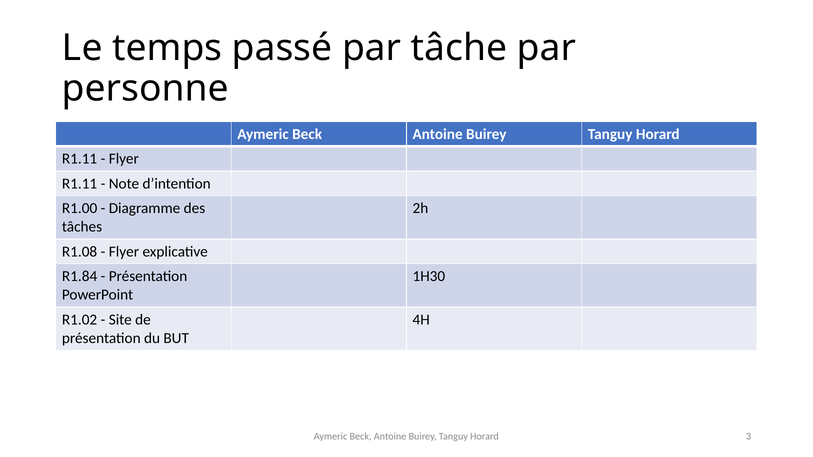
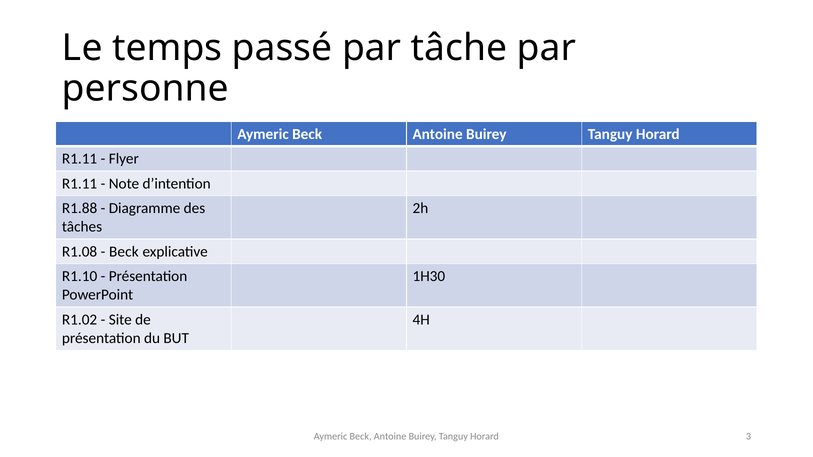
R1.00: R1.00 -> R1.88
Flyer at (124, 252): Flyer -> Beck
R1.84: R1.84 -> R1.10
